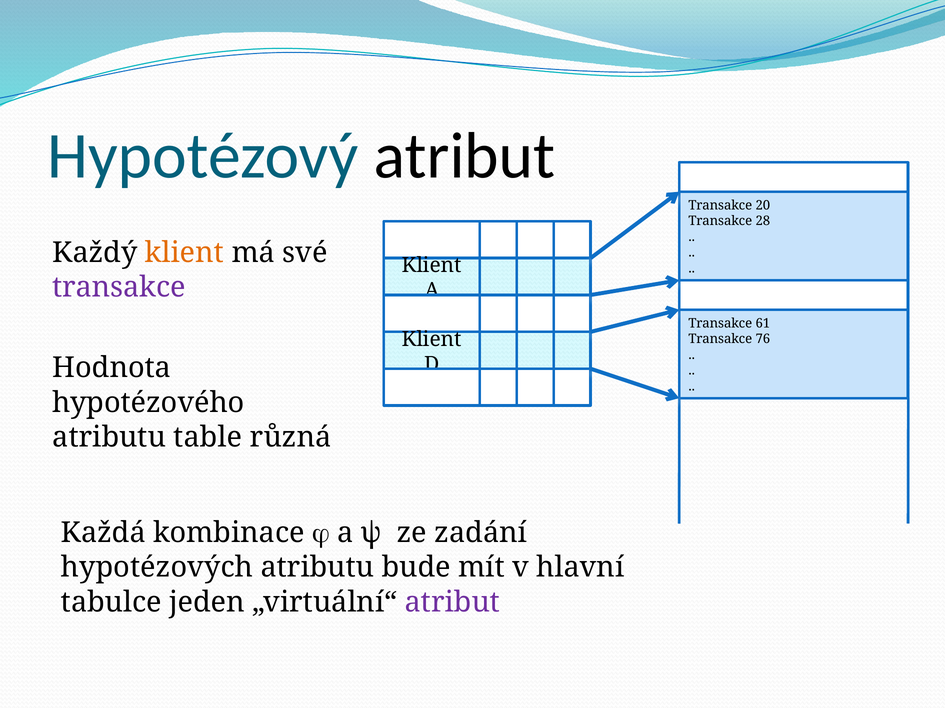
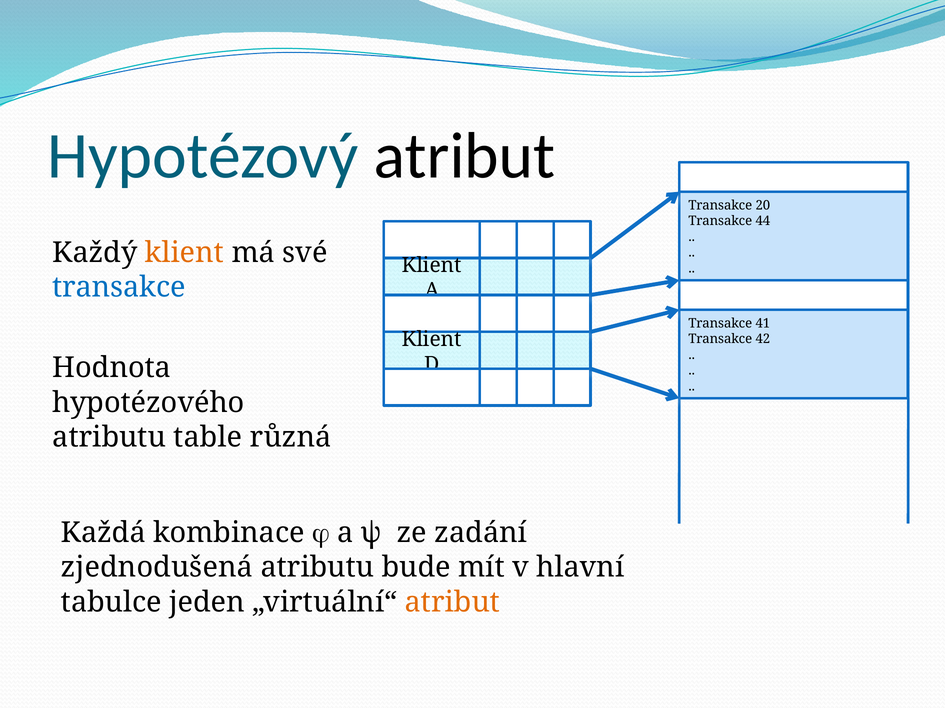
28: 28 -> 44
transakce at (119, 288) colour: purple -> blue
61: 61 -> 41
76: 76 -> 42
hypotézových: hypotézových -> zjednodušená
atribut at (452, 603) colour: purple -> orange
